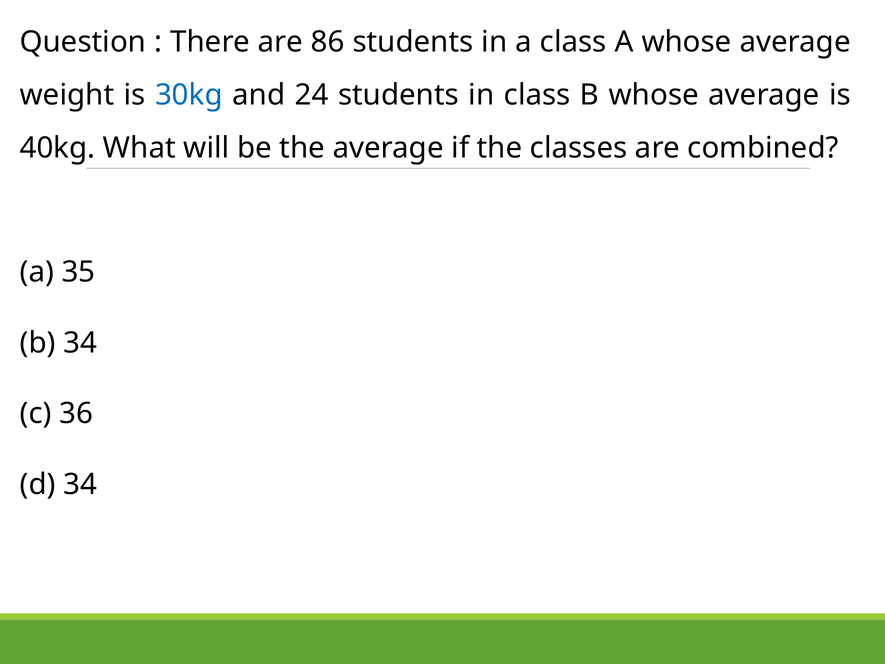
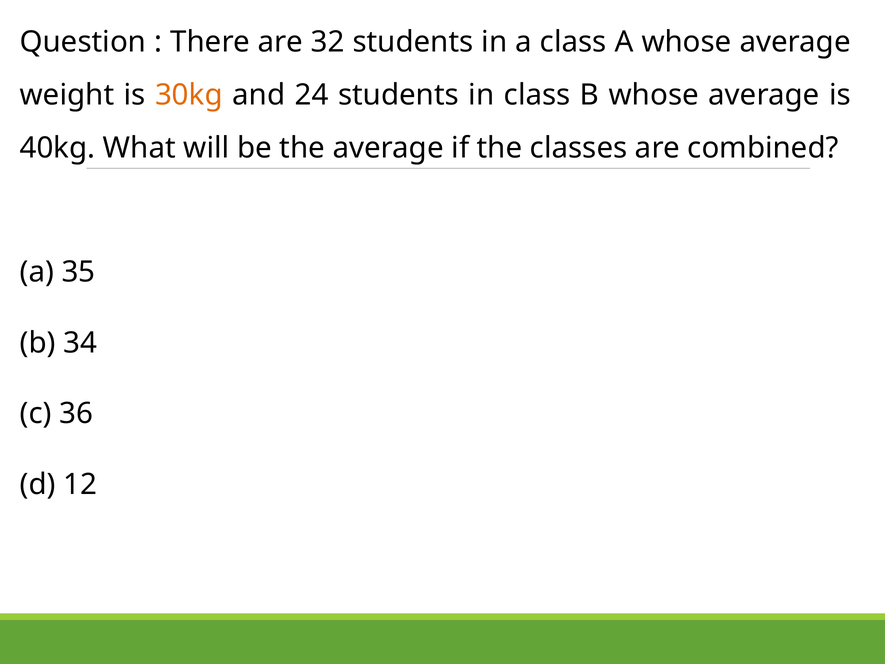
86: 86 -> 32
30kg colour: blue -> orange
34 at (80, 484): 34 -> 12
